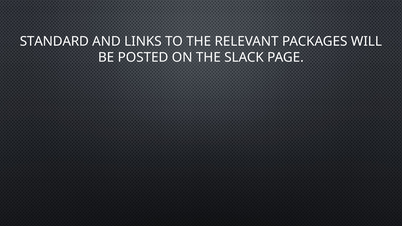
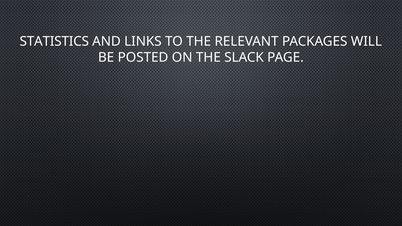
STANDARD: STANDARD -> STATISTICS
